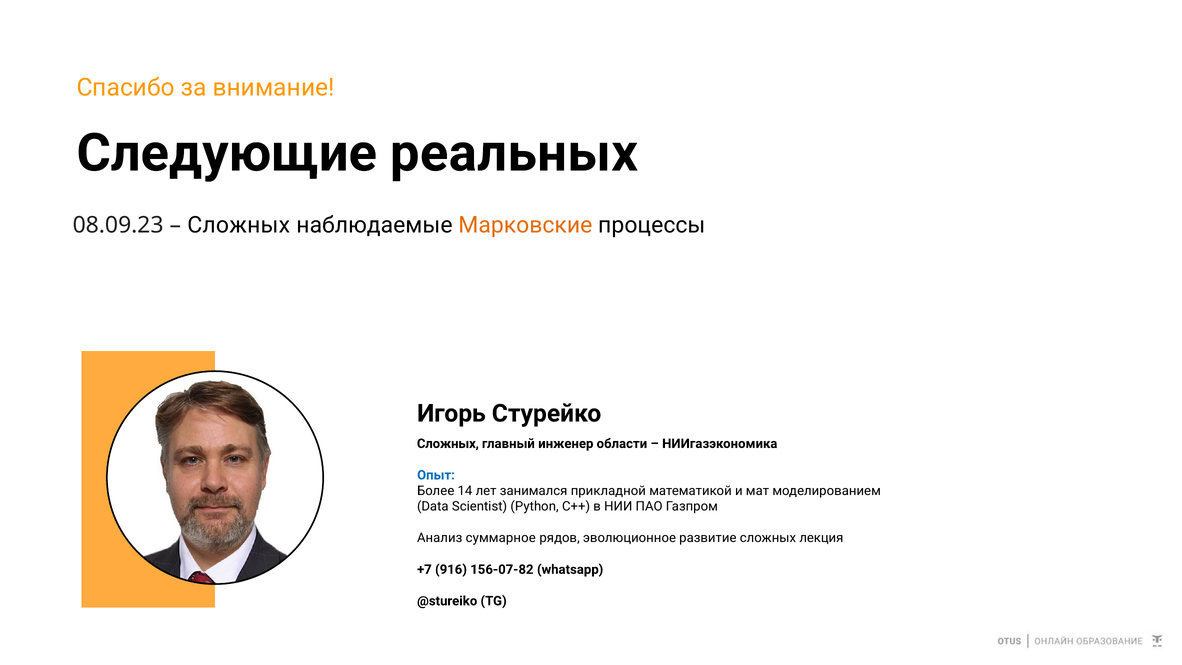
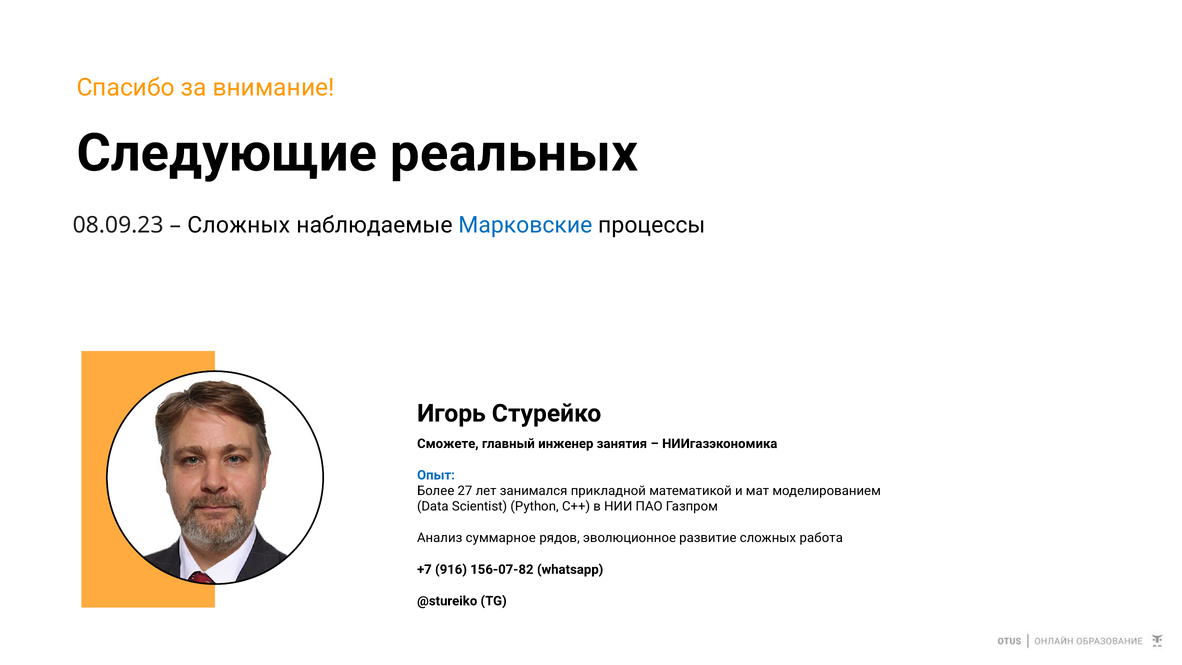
Марковские colour: orange -> blue
Сложных at (448, 444): Сложных -> Сможете
области: области -> занятия
14: 14 -> 27
лекция: лекция -> работа
